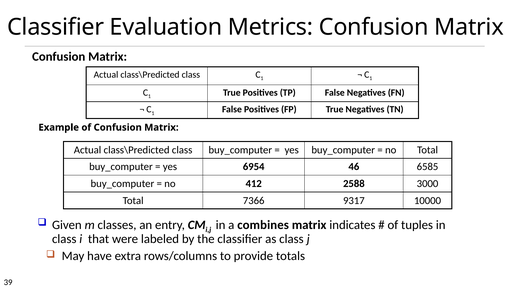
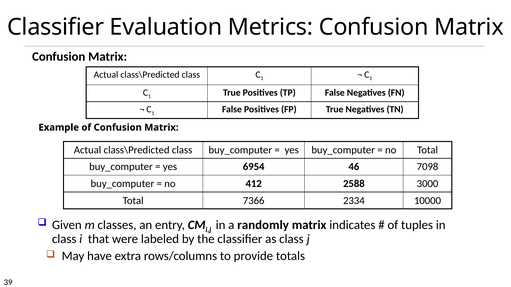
6585: 6585 -> 7098
9317: 9317 -> 2334
combines: combines -> randomly
